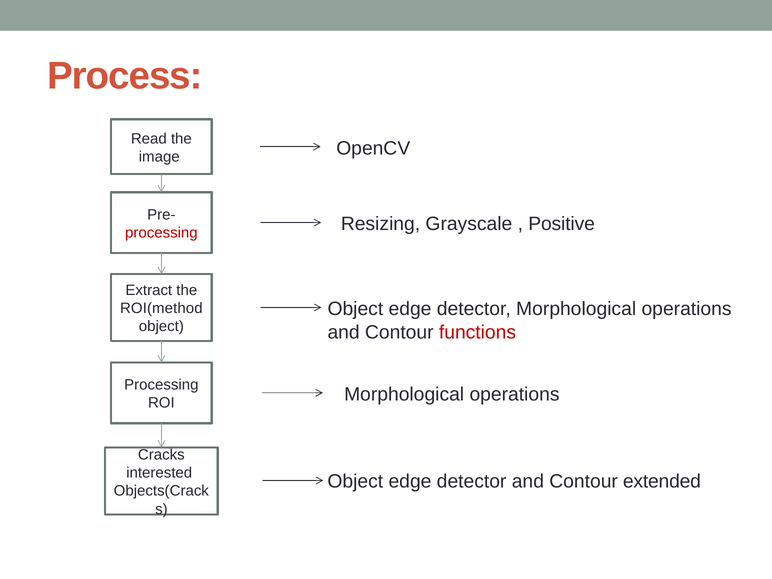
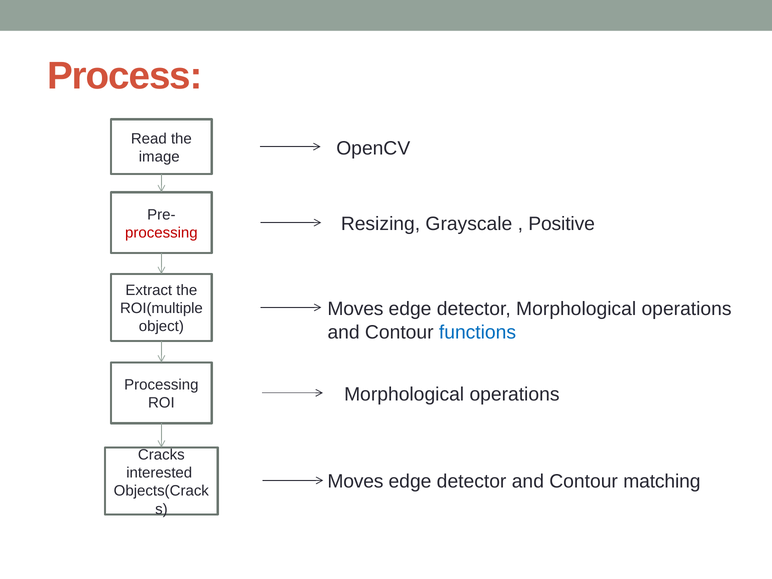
Object at (355, 309): Object -> Moves
ROI(method: ROI(method -> ROI(multiple
functions colour: red -> blue
Object at (355, 482): Object -> Moves
extended: extended -> matching
